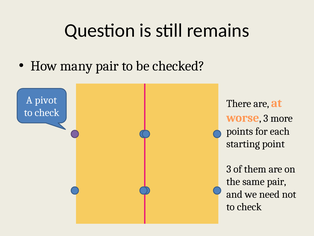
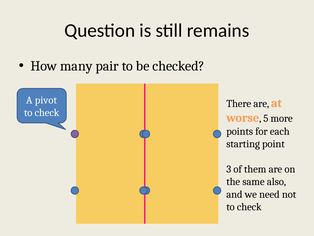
3 at (266, 118): 3 -> 5
same pair: pair -> also
